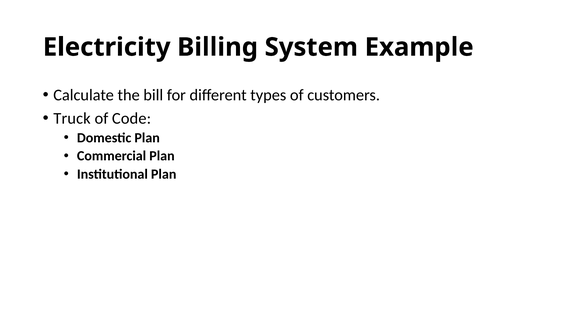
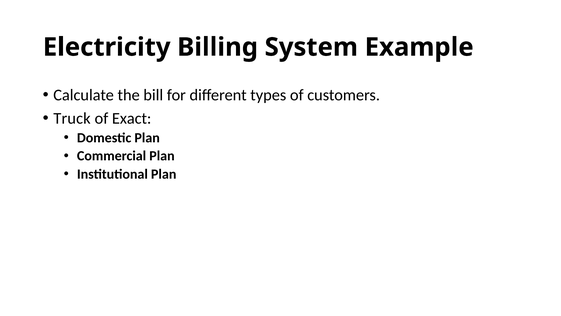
Code: Code -> Exact
